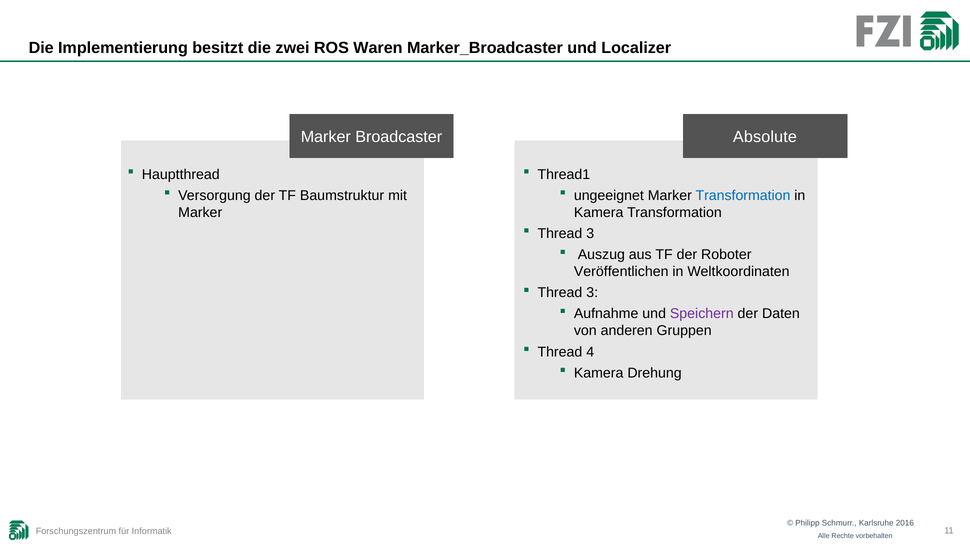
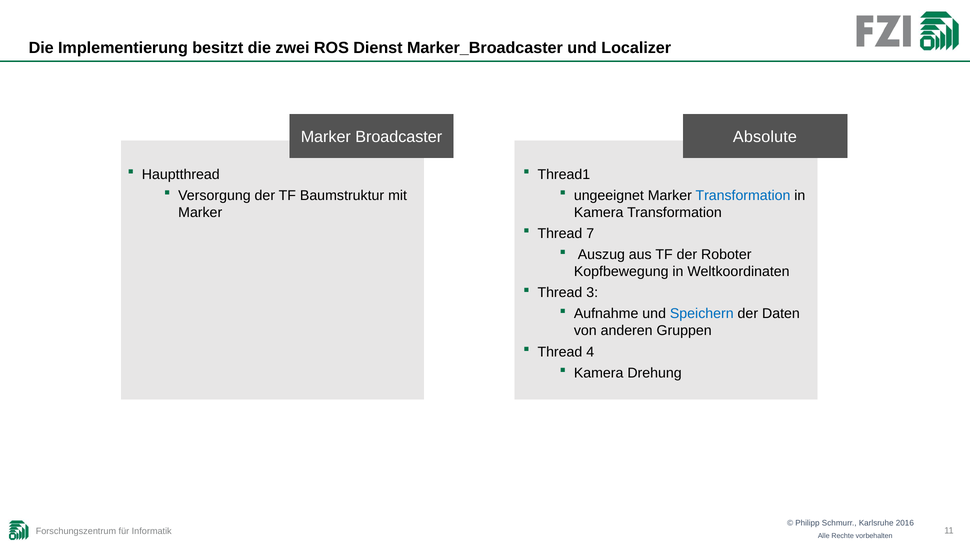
Waren: Waren -> Dienst
3 at (590, 233): 3 -> 7
Veröffentlichen: Veröffentlichen -> Kopfbewegung
Speichern colour: purple -> blue
